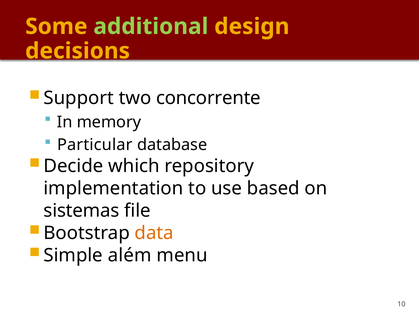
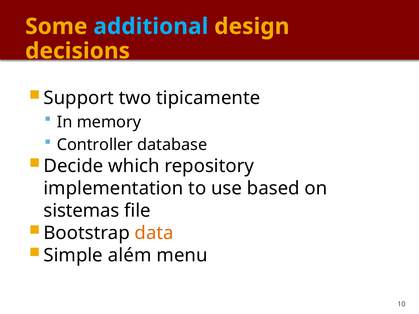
additional colour: light green -> light blue
concorrente: concorrente -> tipicamente
Particular: Particular -> Controller
